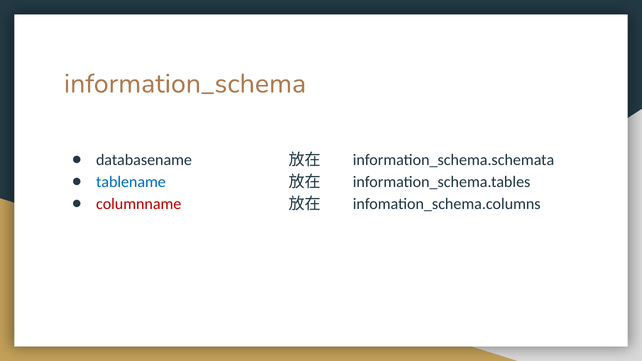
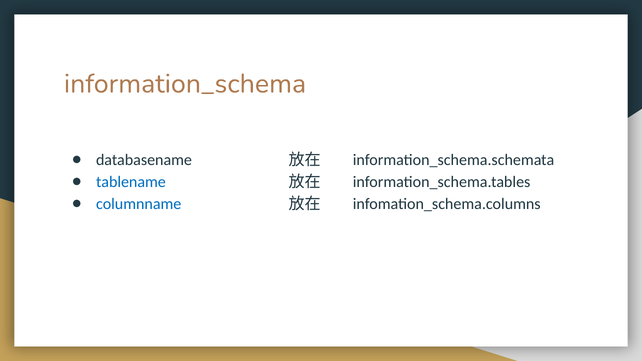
columnname colour: red -> blue
